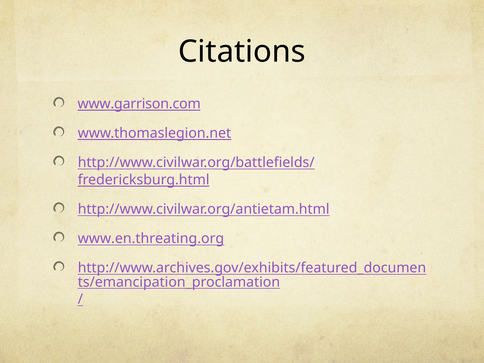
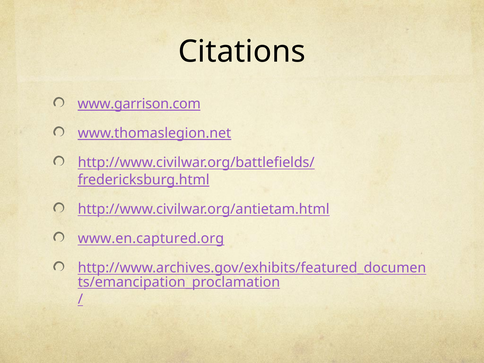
www.en.threating.org: www.en.threating.org -> www.en.captured.org
